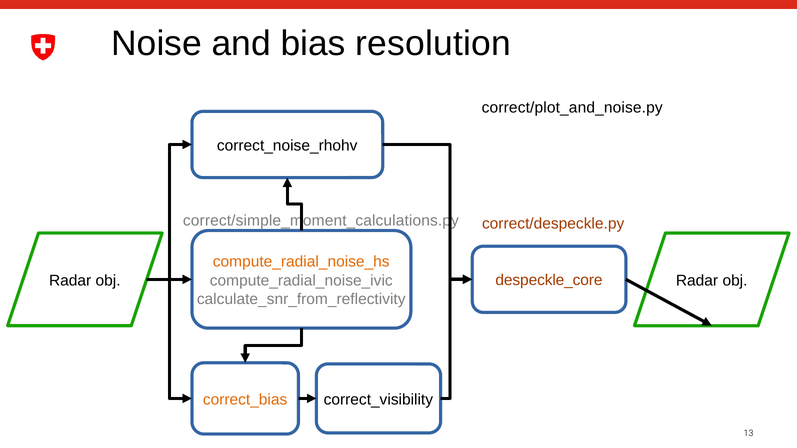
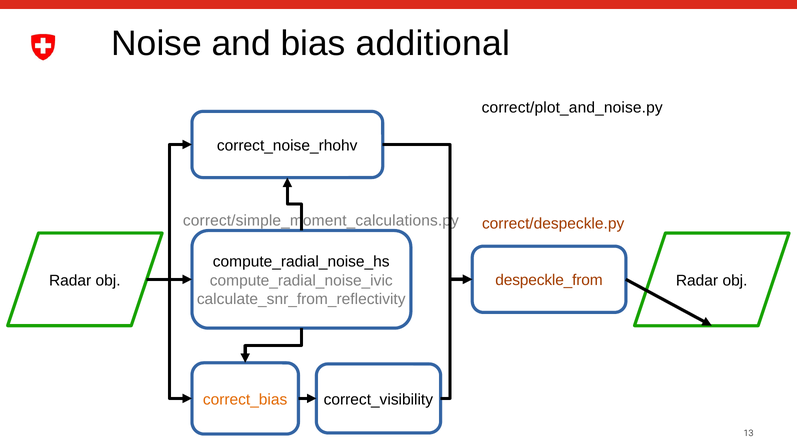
resolution: resolution -> additional
compute_radial_noise_hs colour: orange -> black
despeckle_core: despeckle_core -> despeckle_from
